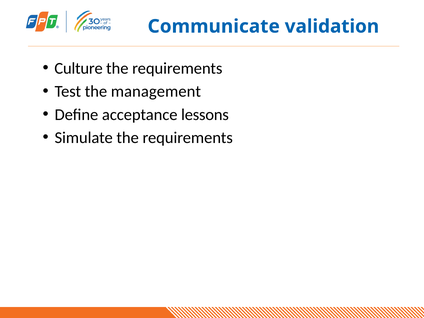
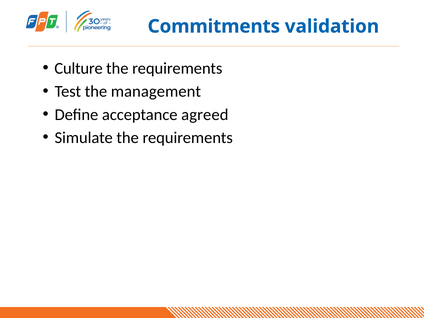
Communicate: Communicate -> Commitments
lessons: lessons -> agreed
